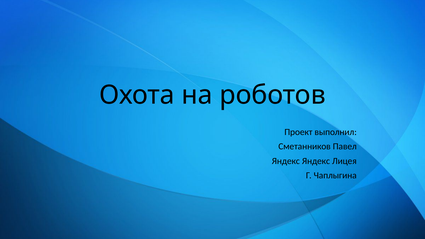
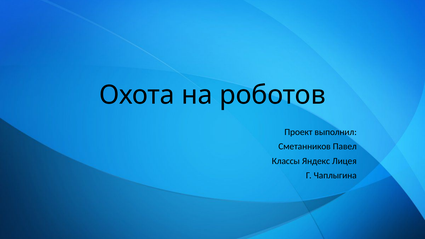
Яндекс at (286, 161): Яндекс -> Классы
